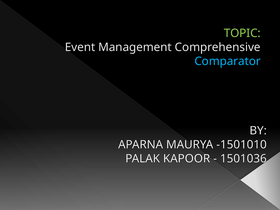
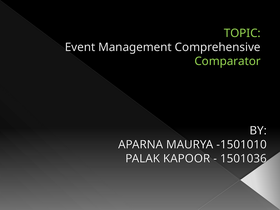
Comparator colour: light blue -> light green
